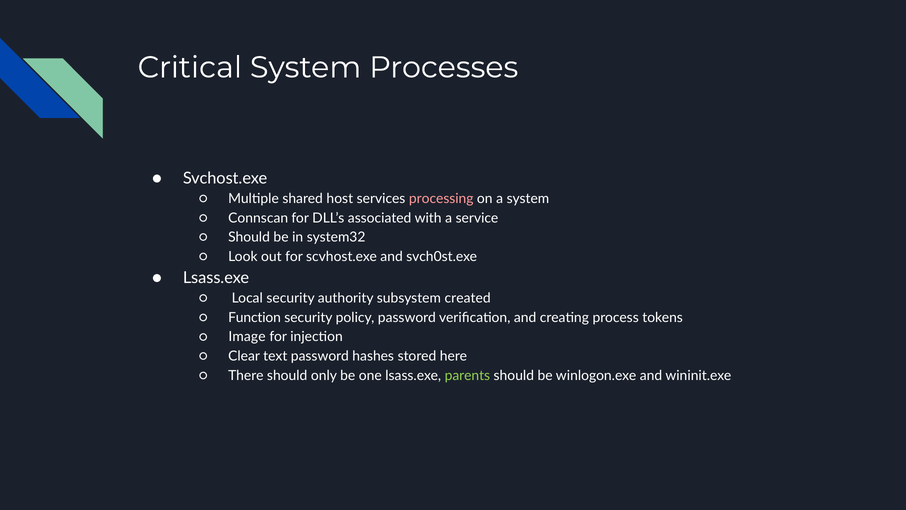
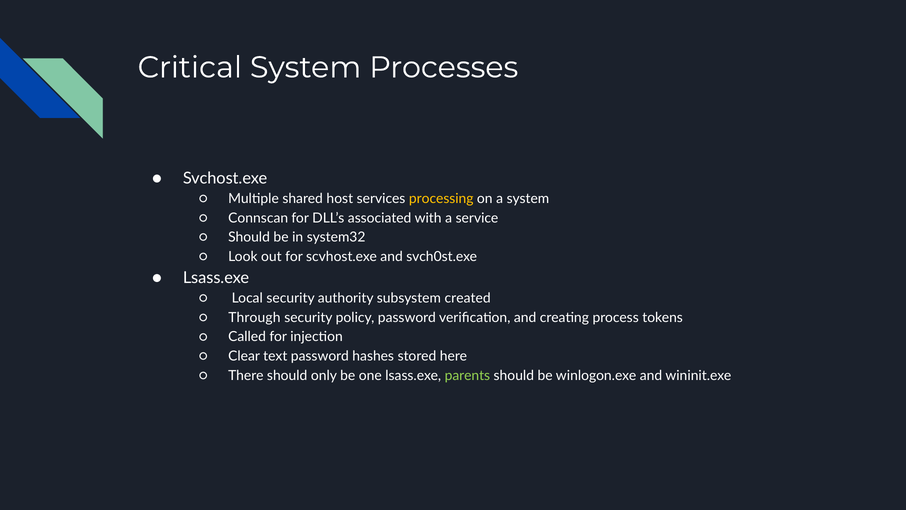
processing colour: pink -> yellow
Function: Function -> Through
Image: Image -> Called
